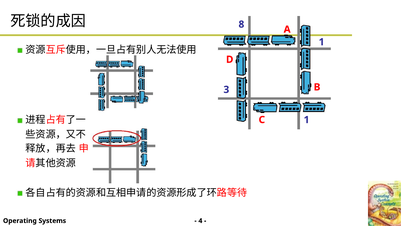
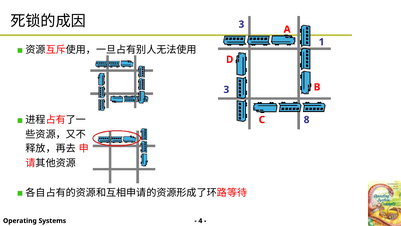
8 at (241, 24): 8 -> 3
C 1: 1 -> 8
